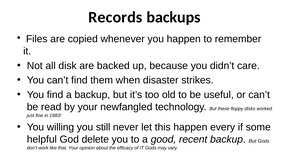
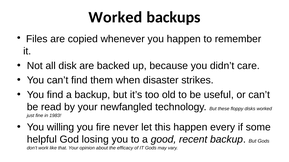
Records at (115, 17): Records -> Worked
still: still -> fire
delete: delete -> losing
